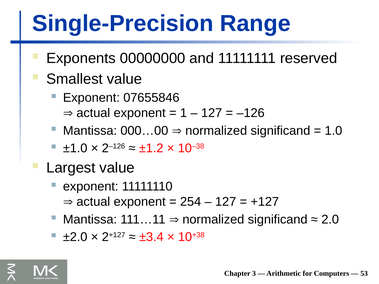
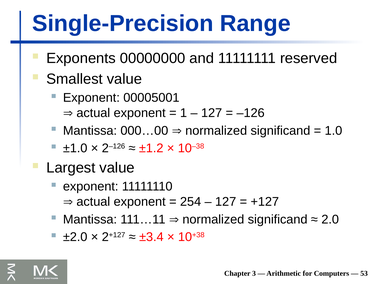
07655846: 07655846 -> 00005001
